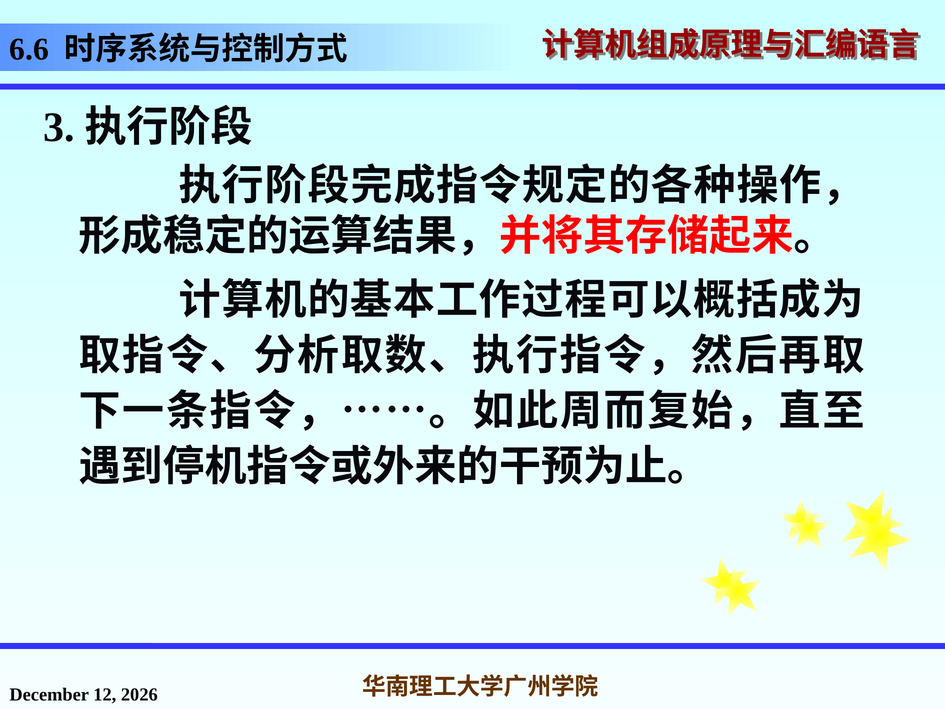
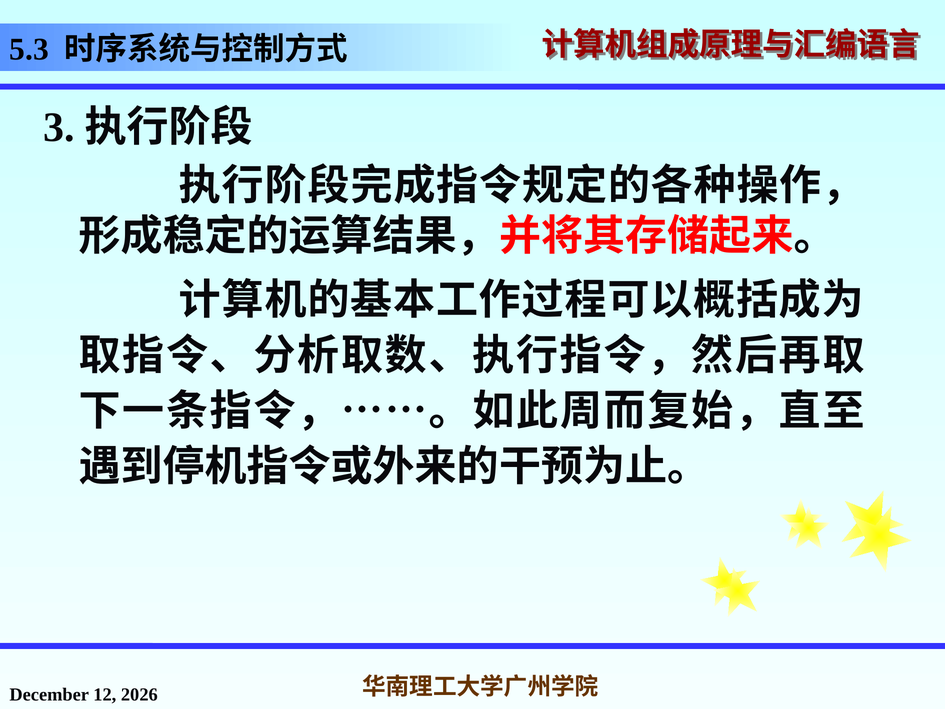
6.6: 6.6 -> 5.3
